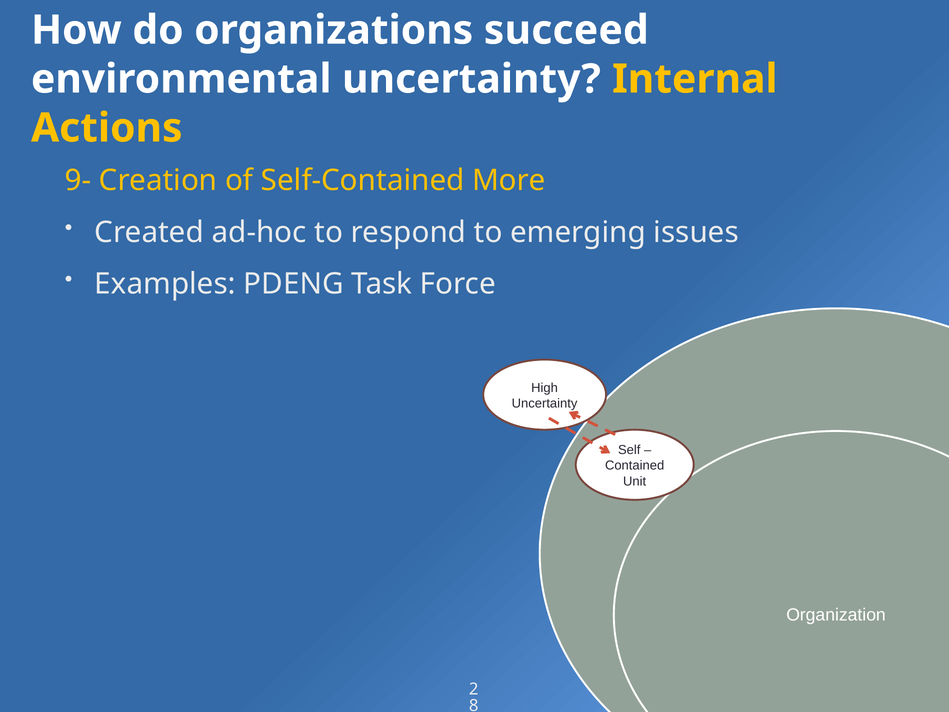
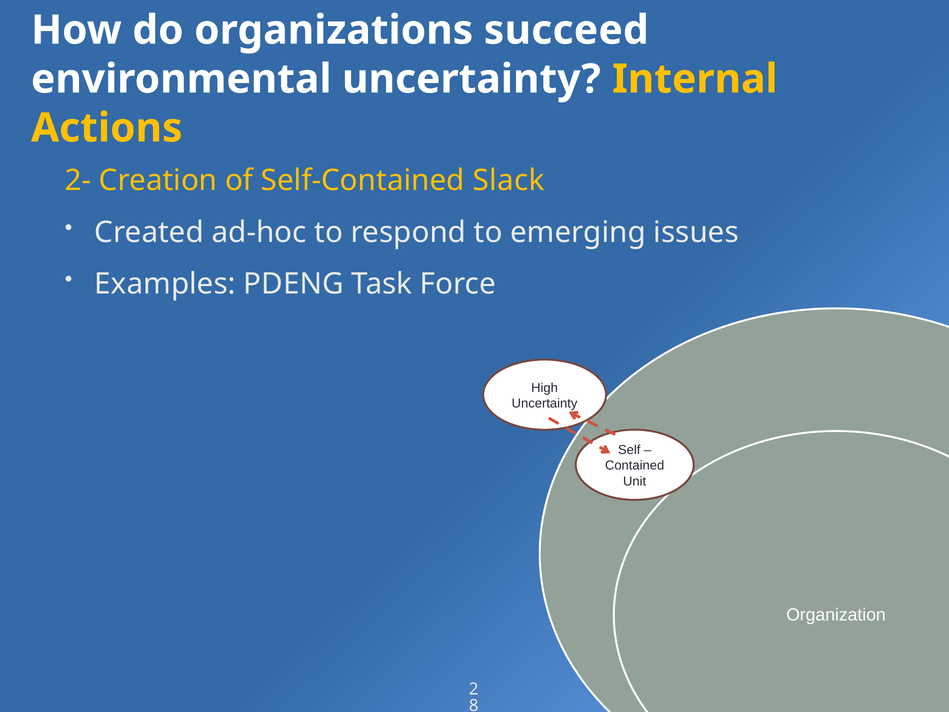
9-: 9- -> 2-
More: More -> Slack
